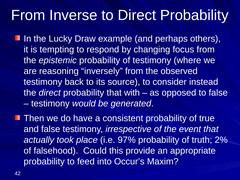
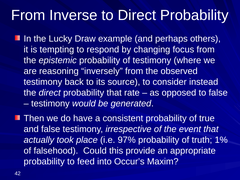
with: with -> rate
2%: 2% -> 1%
